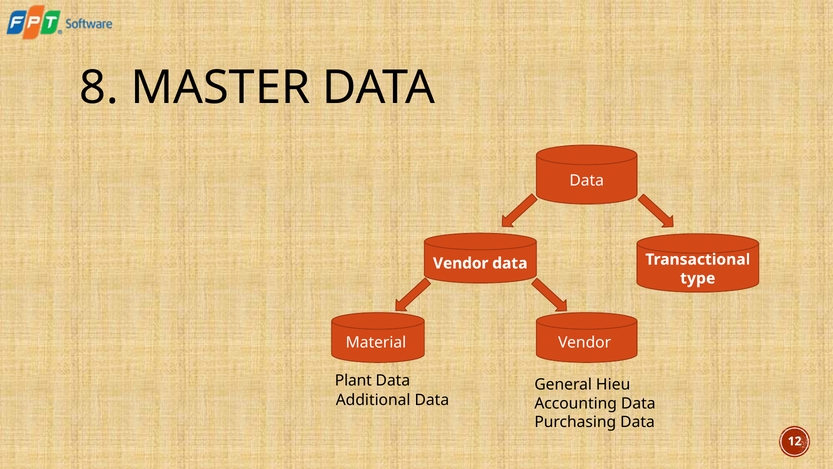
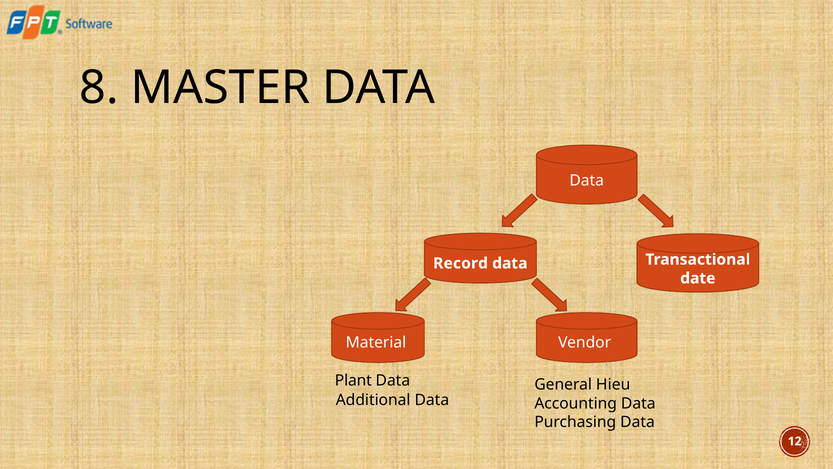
Vendor at (461, 263): Vendor -> Record
type: type -> date
